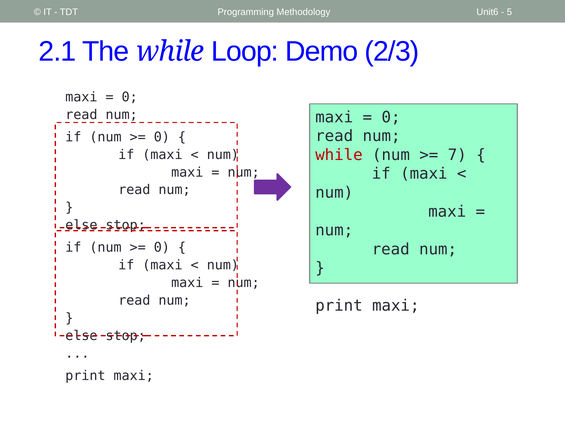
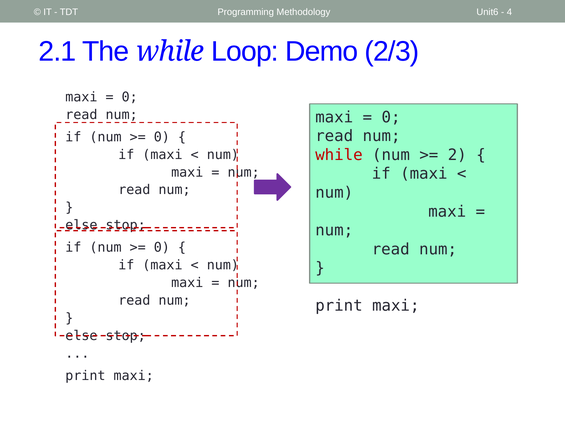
5: 5 -> 4
7: 7 -> 2
